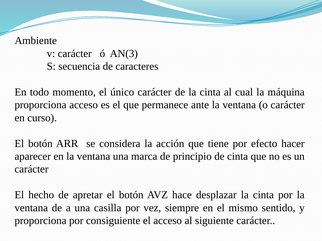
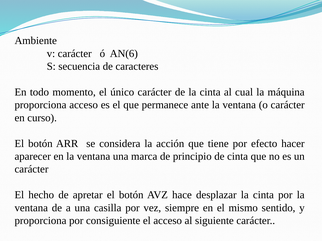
AN(3: AN(3 -> AN(6
